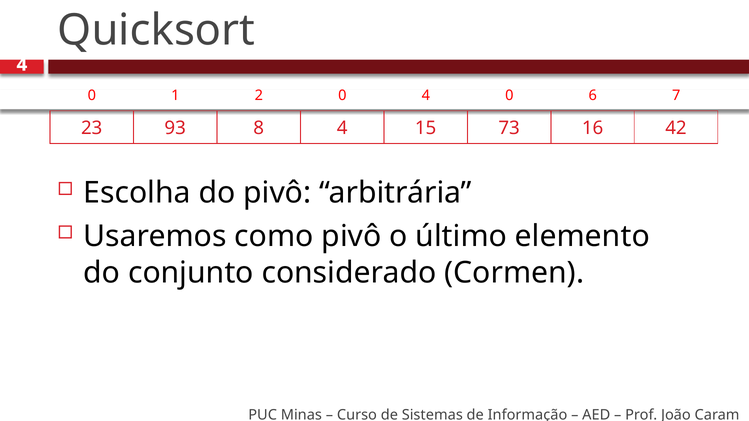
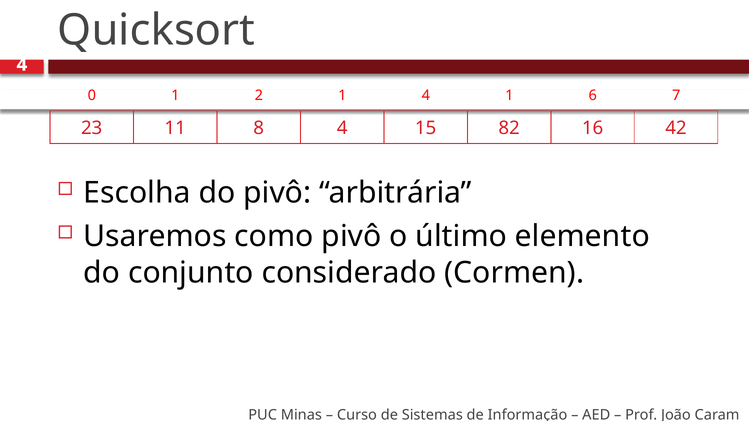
2 0: 0 -> 1
0 at (509, 95): 0 -> 1
93: 93 -> 11
73: 73 -> 82
